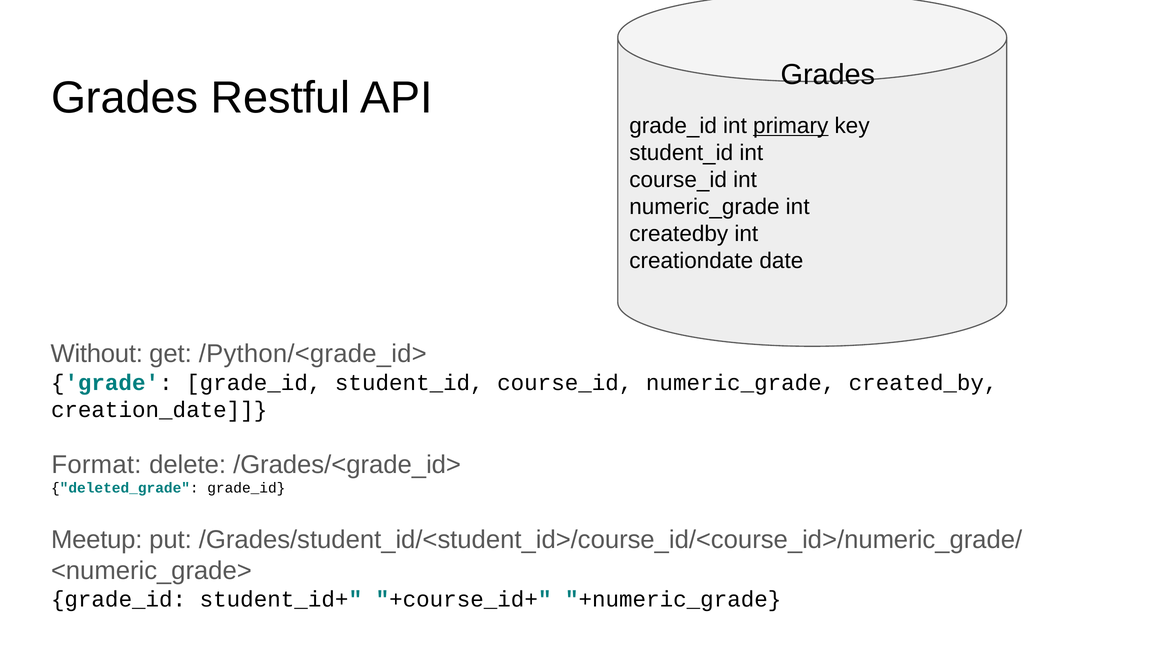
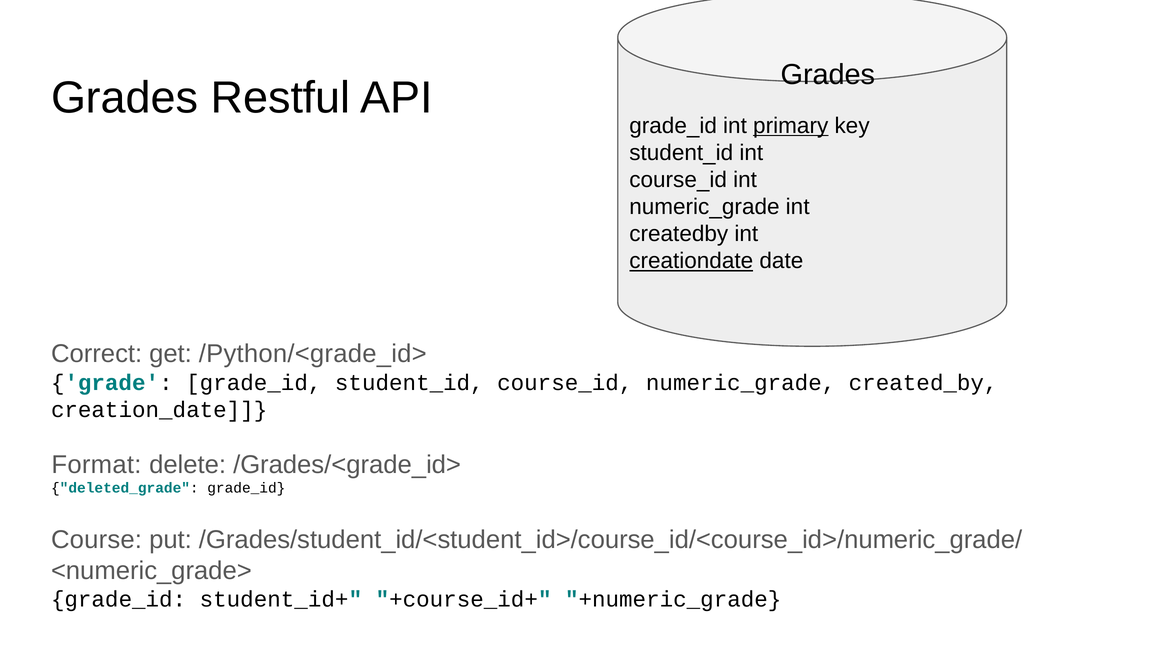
creationdate underline: none -> present
Without: Without -> Correct
Meetup: Meetup -> Course
